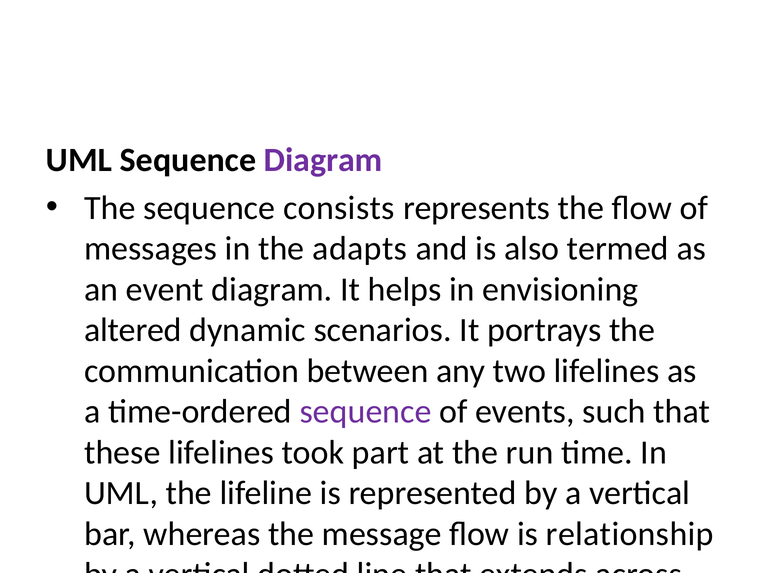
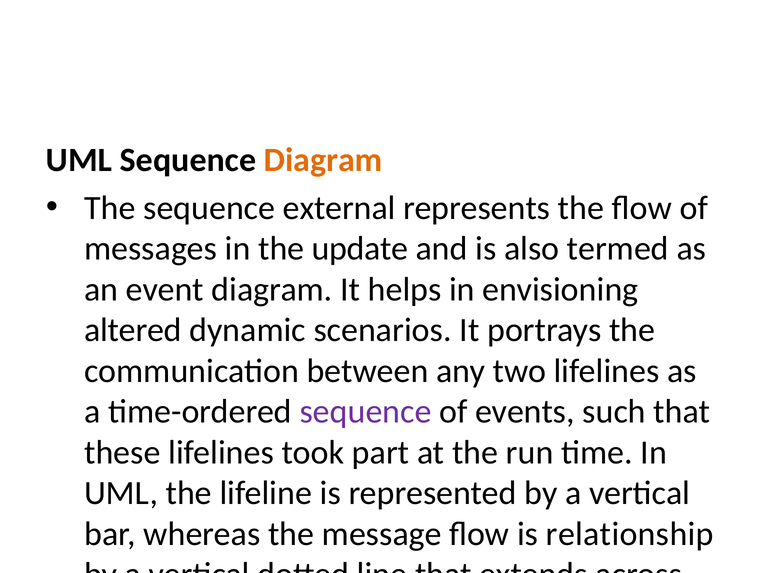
Diagram at (323, 160) colour: purple -> orange
consists: consists -> external
adapts: adapts -> update
